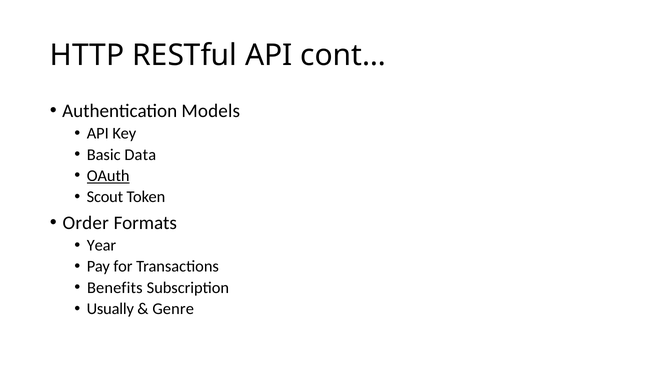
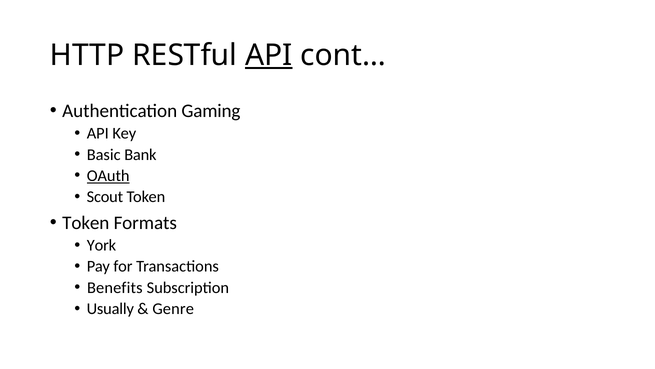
API at (269, 55) underline: none -> present
Models: Models -> Gaming
Data: Data -> Bank
Order at (86, 222): Order -> Token
Year: Year -> York
